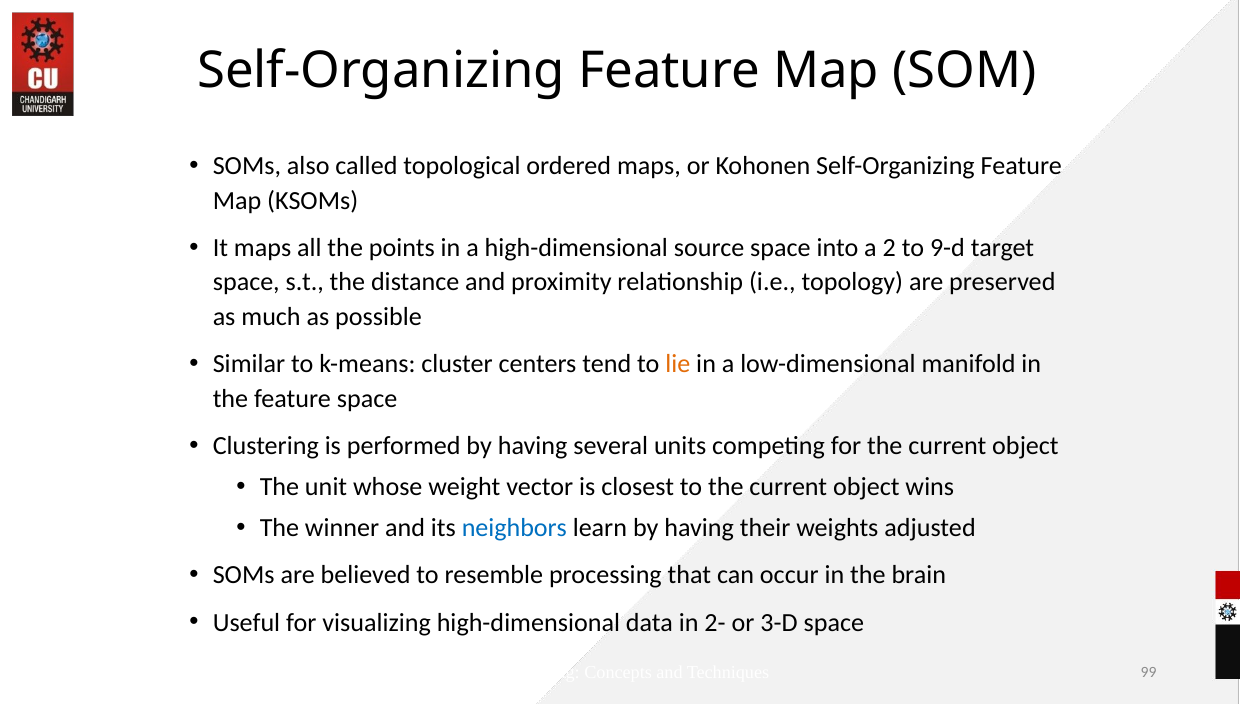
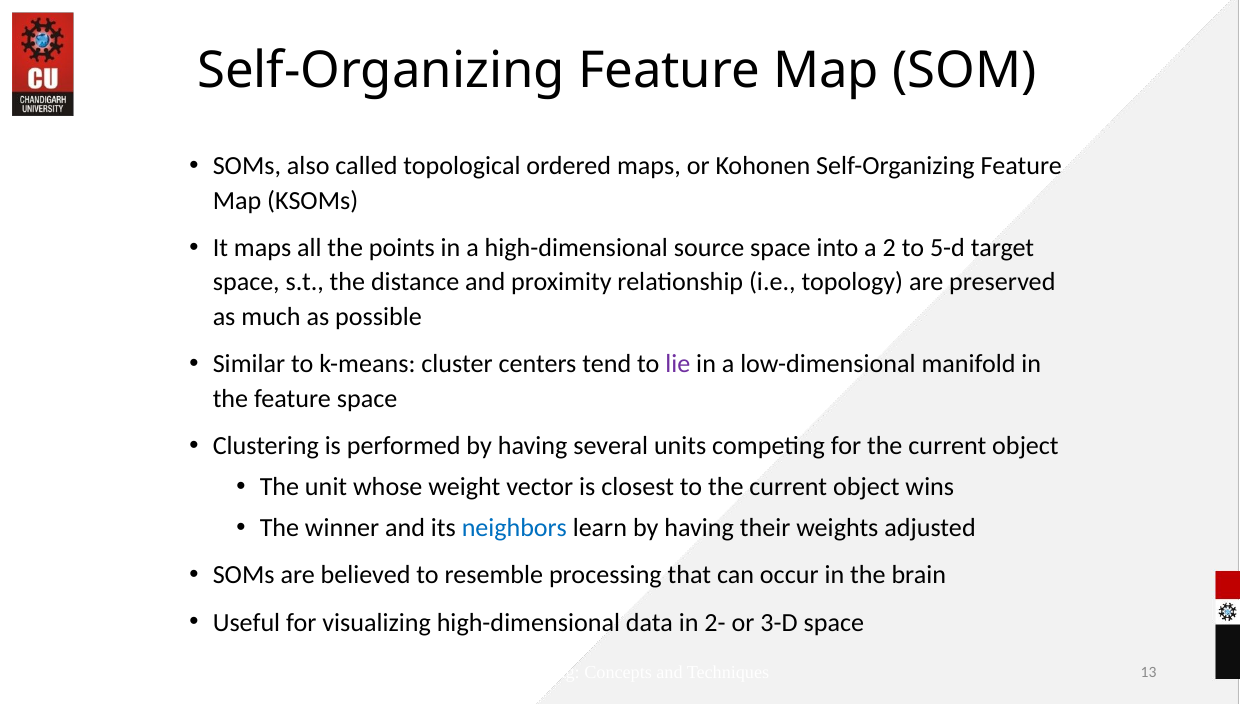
9-d: 9-d -> 5-d
lie colour: orange -> purple
99: 99 -> 13
